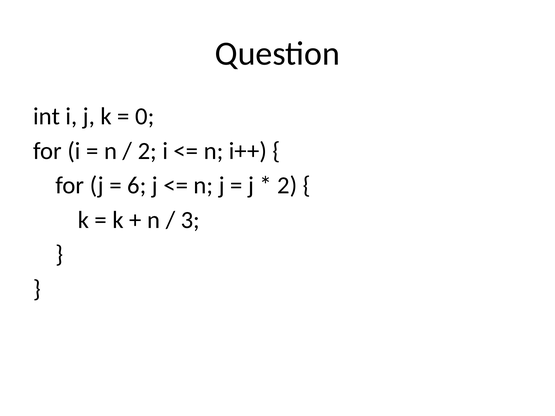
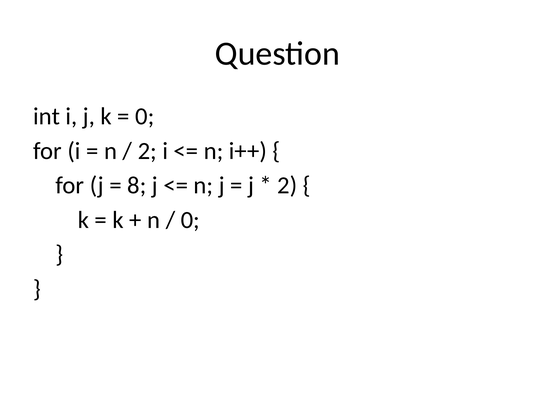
6: 6 -> 8
3 at (190, 220): 3 -> 0
